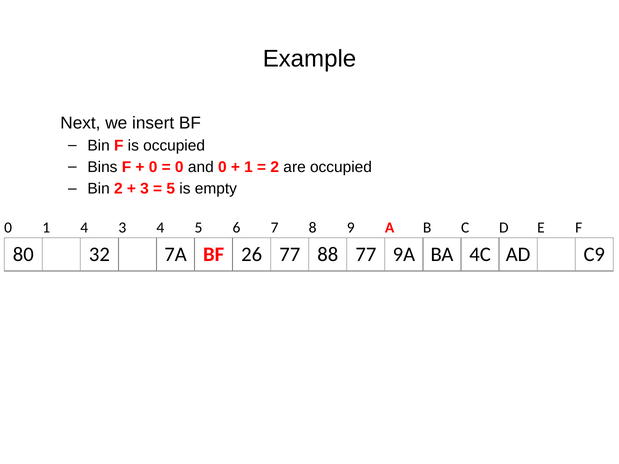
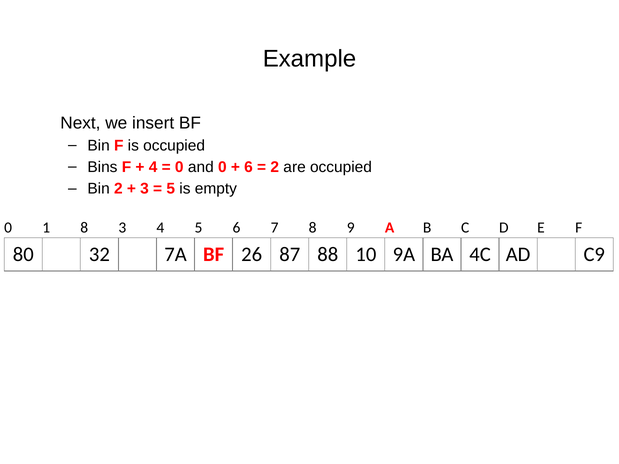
0 at (153, 167): 0 -> 4
1 at (249, 167): 1 -> 6
1 4: 4 -> 8
26 77: 77 -> 87
88 77: 77 -> 10
